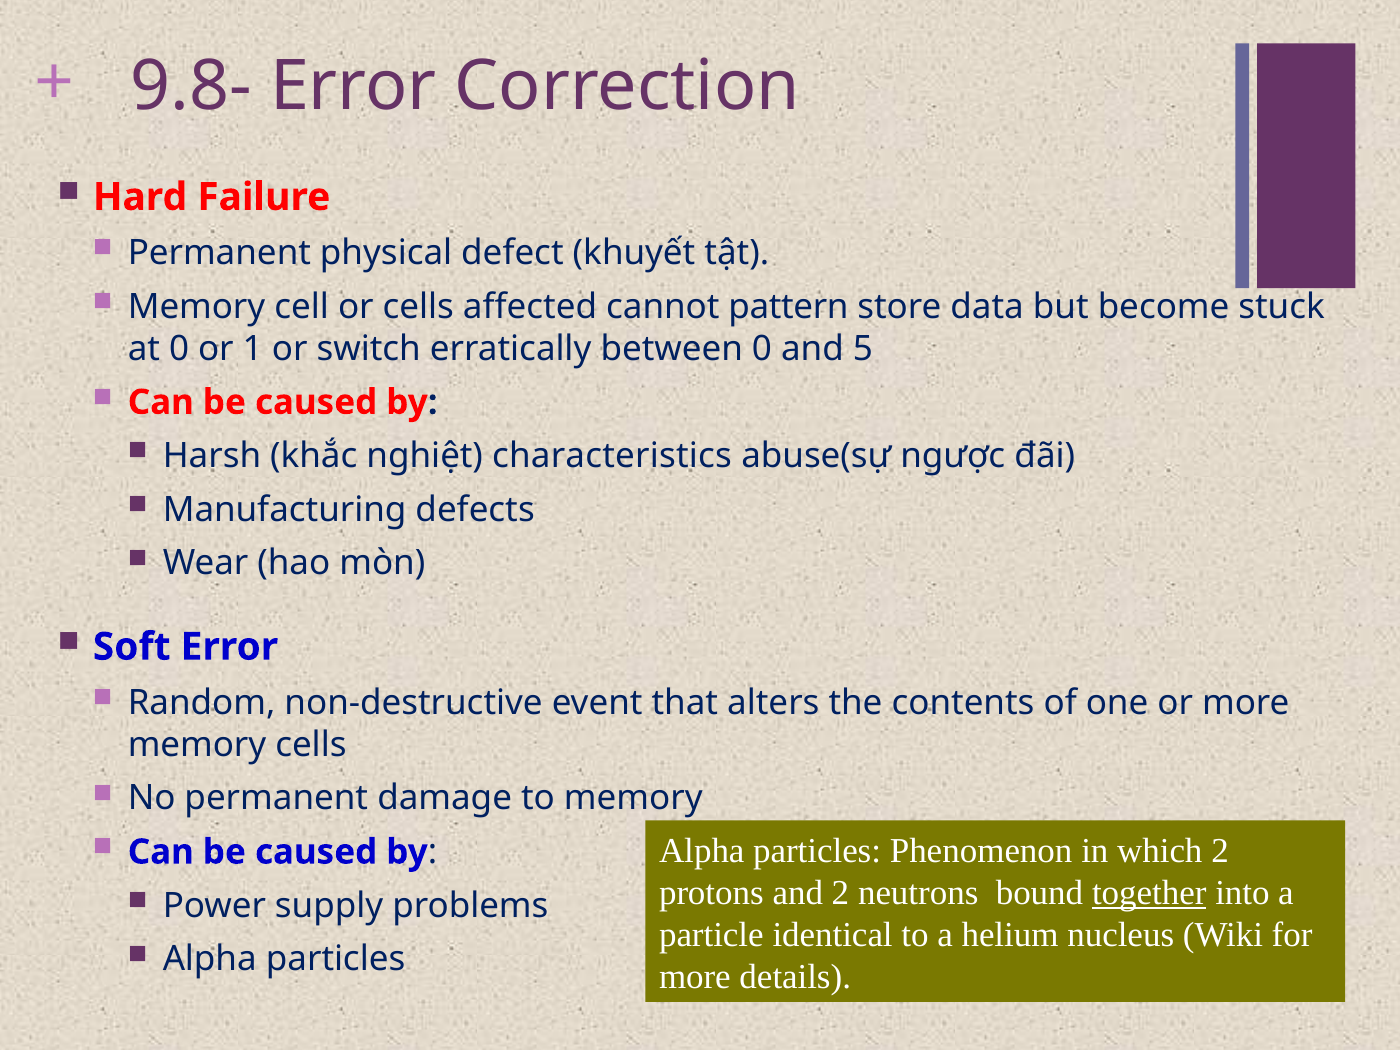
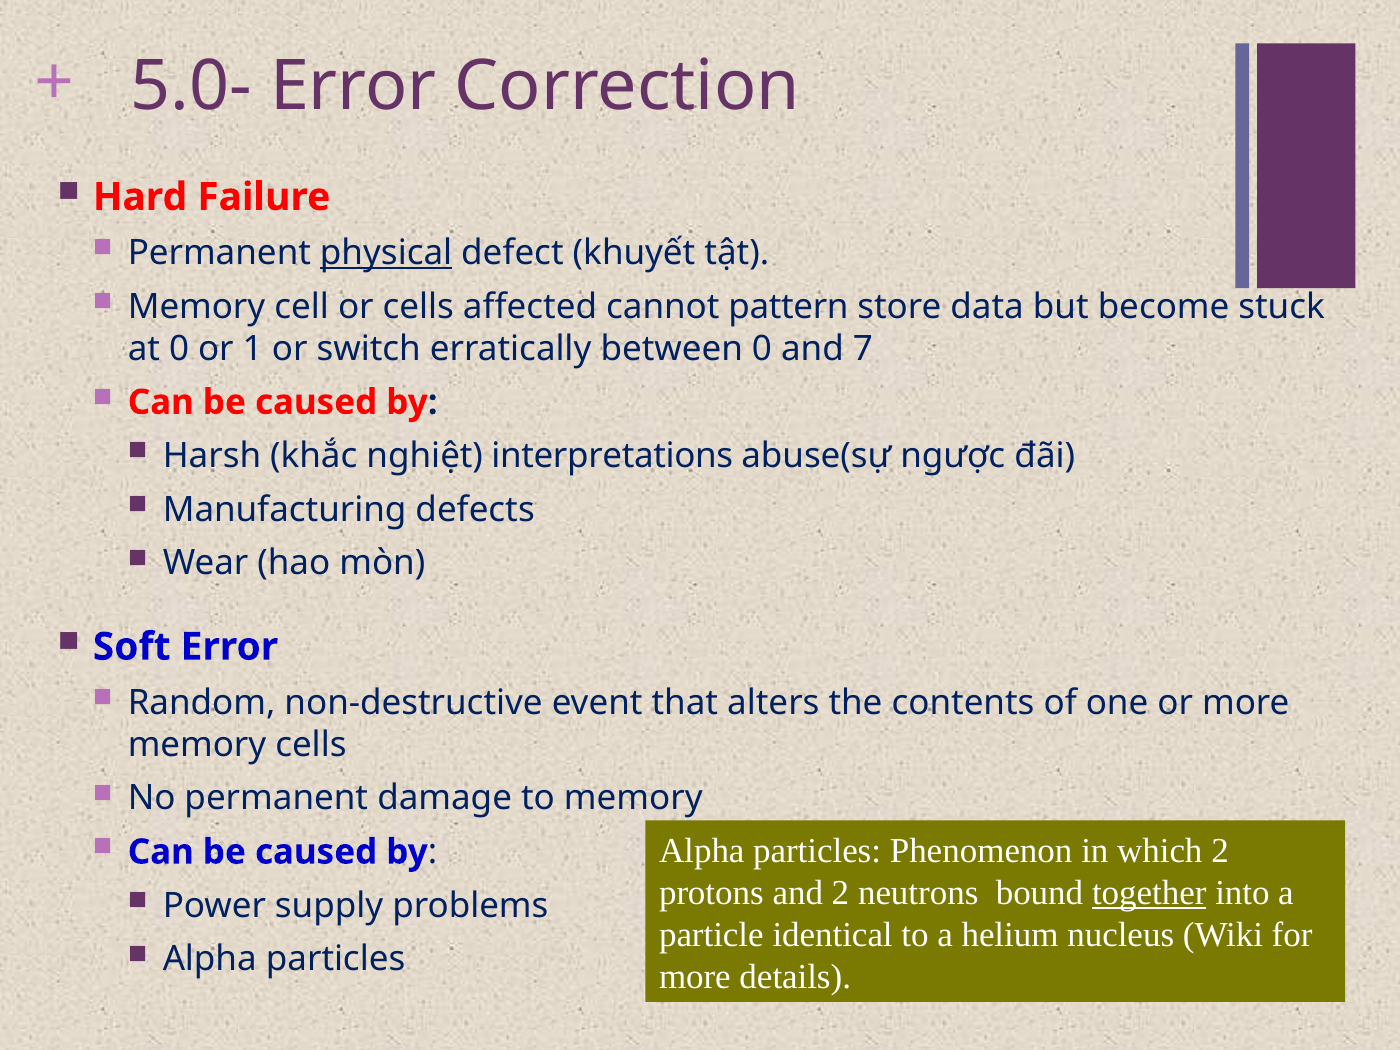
9.8-: 9.8- -> 5.0-
physical underline: none -> present
5: 5 -> 7
characteristics: characteristics -> interpretations
